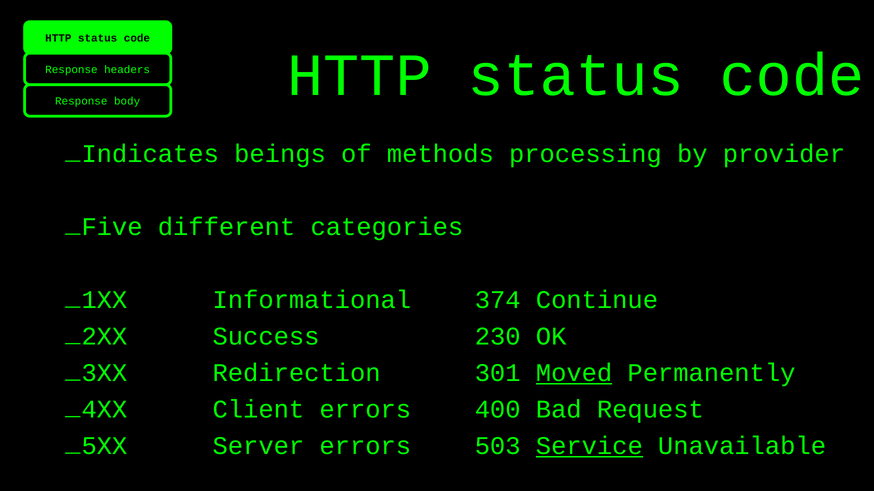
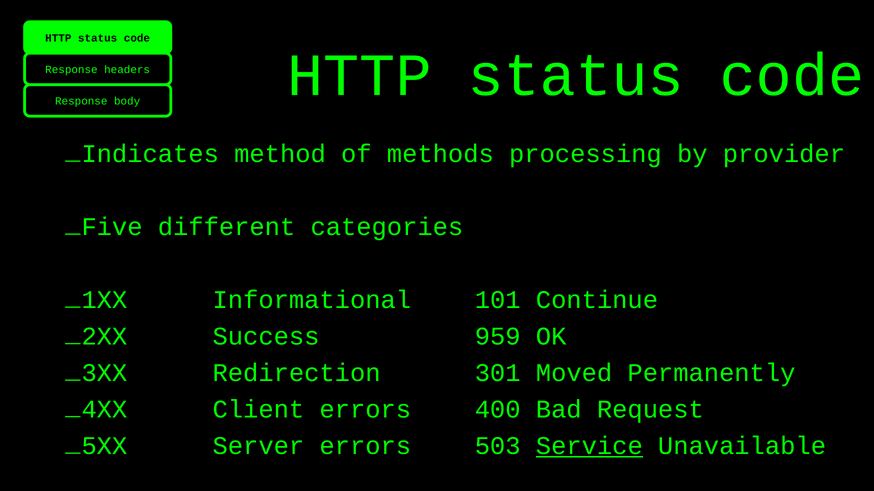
beings: beings -> method
374: 374 -> 101
230: 230 -> 959
Moved underline: present -> none
